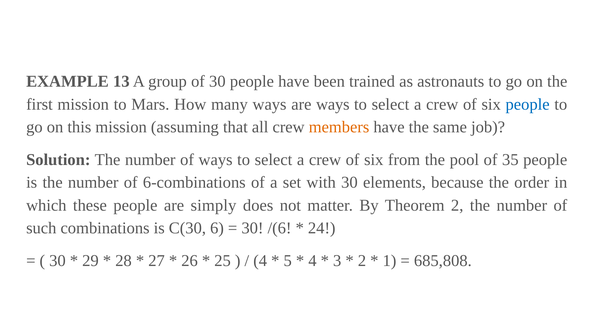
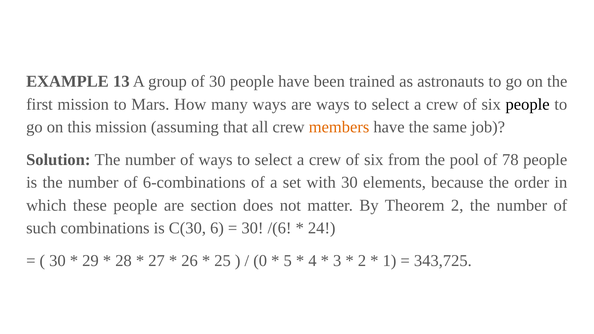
people at (528, 104) colour: blue -> black
35: 35 -> 78
simply: simply -> section
4 at (260, 261): 4 -> 0
685,808: 685,808 -> 343,725
